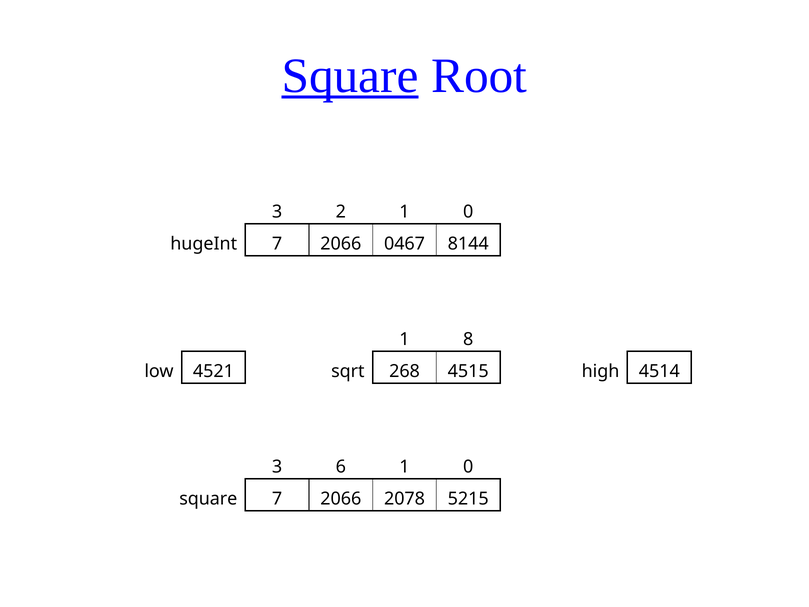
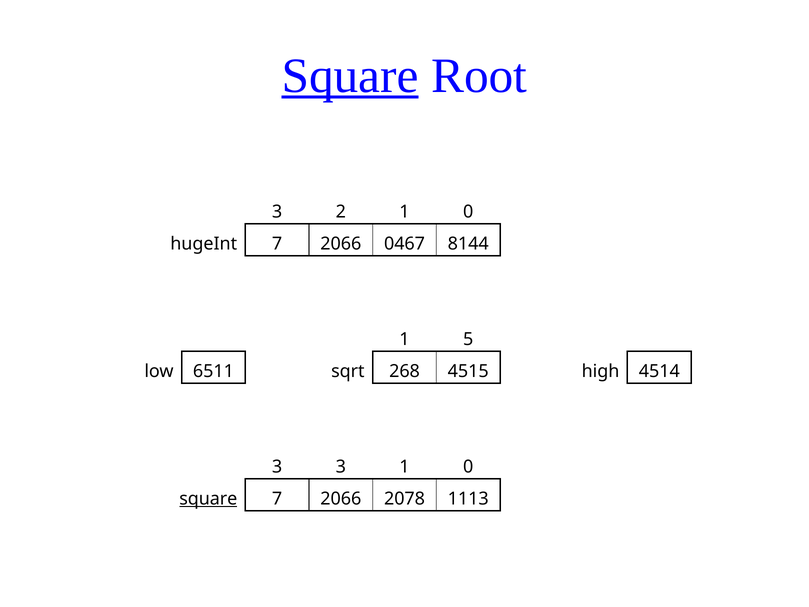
8: 8 -> 5
4521: 4521 -> 6511
3 6: 6 -> 3
square at (208, 499) underline: none -> present
5215: 5215 -> 1113
